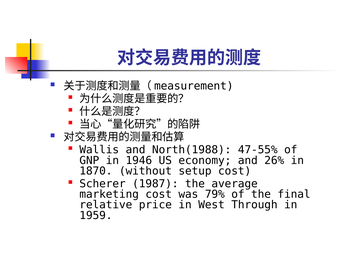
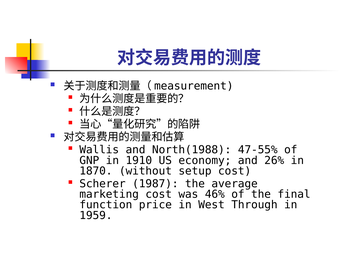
1946: 1946 -> 1910
79%: 79% -> 46%
relative: relative -> function
